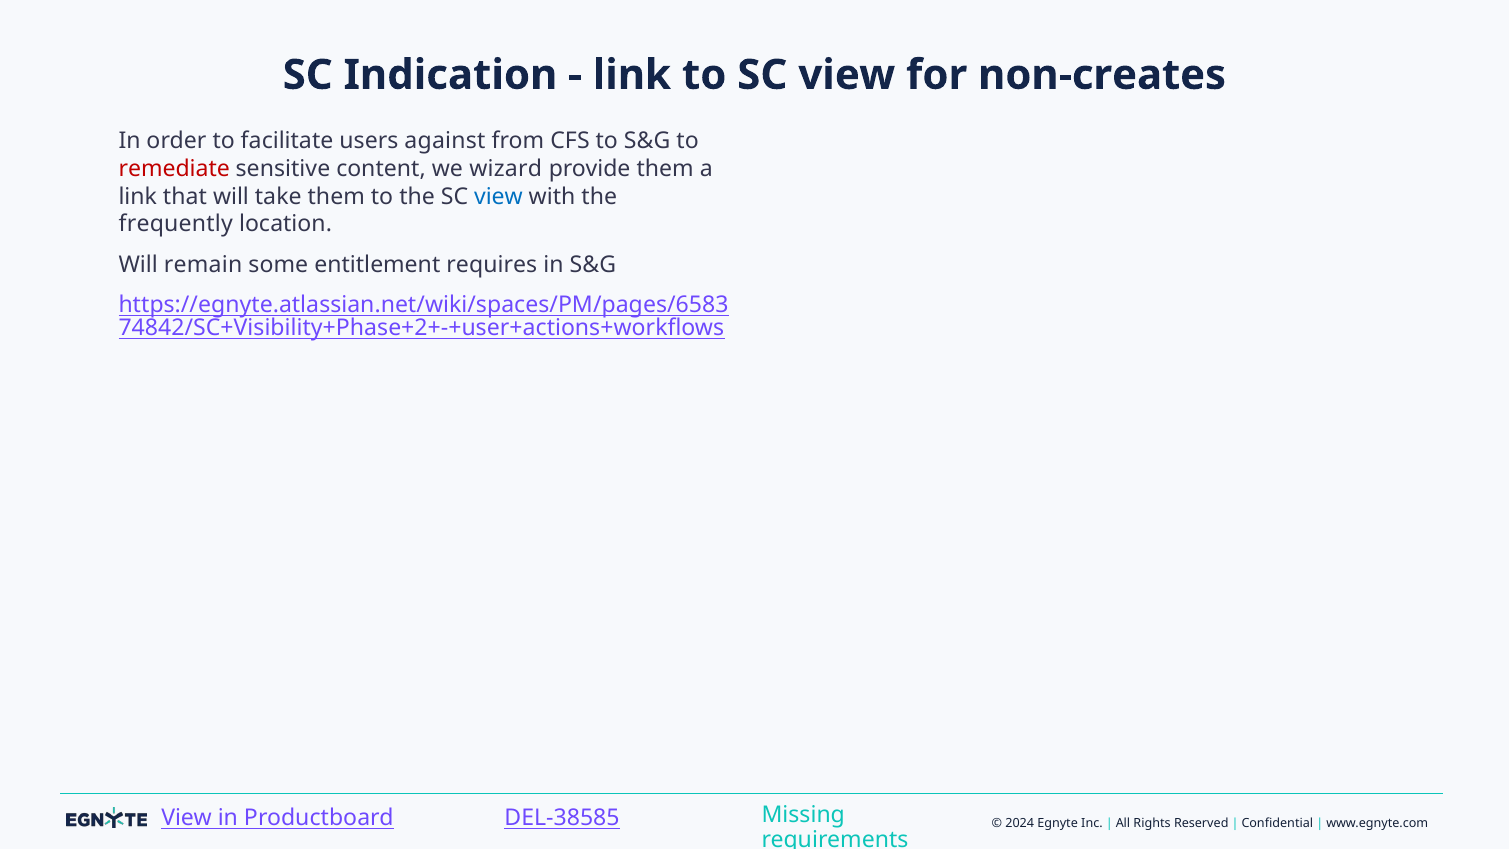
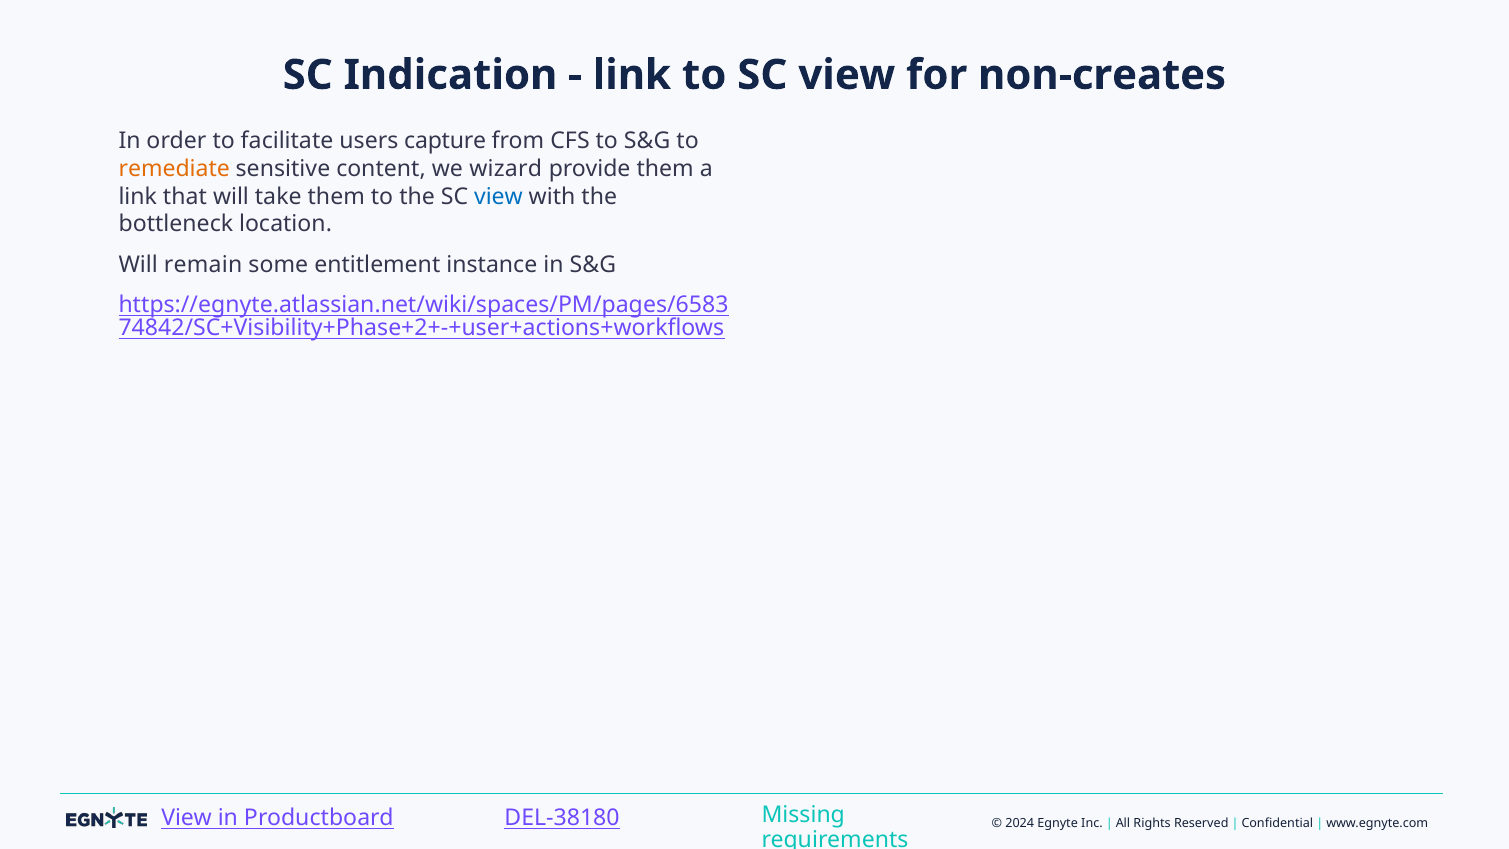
against: against -> capture
remediate colour: red -> orange
frequently: frequently -> bottleneck
requires: requires -> instance
DEL-38585: DEL-38585 -> DEL-38180
